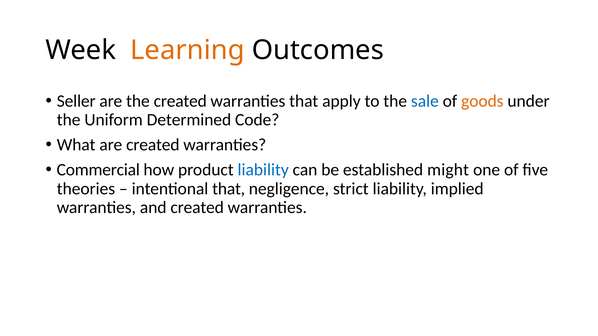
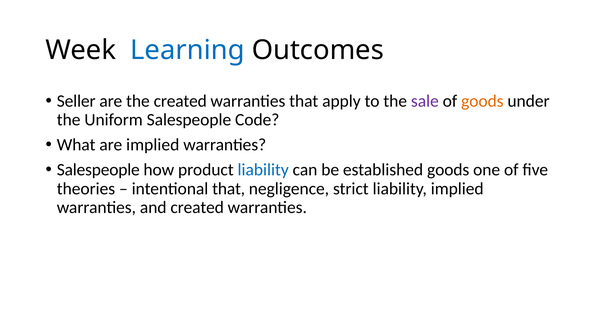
Learning colour: orange -> blue
sale colour: blue -> purple
Uniform Determined: Determined -> Salespeople
are created: created -> implied
Commercial at (98, 170): Commercial -> Salespeople
established might: might -> goods
